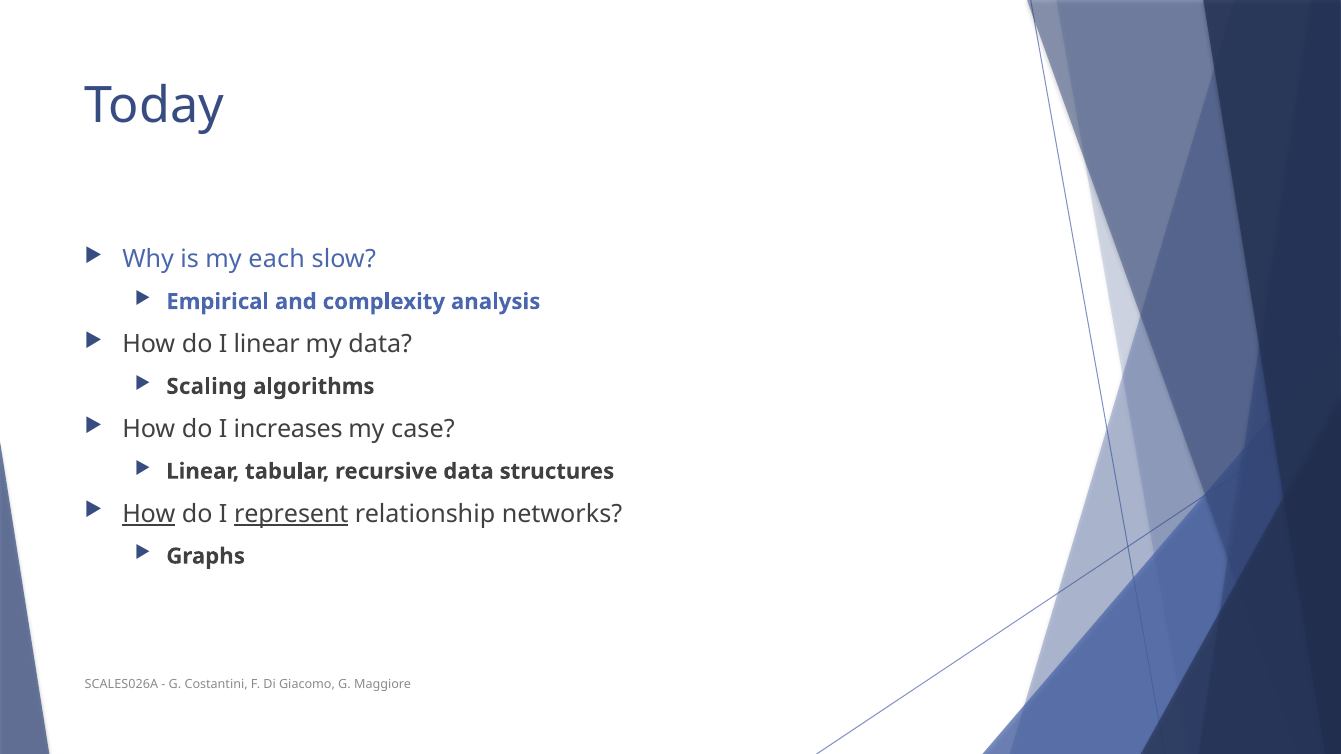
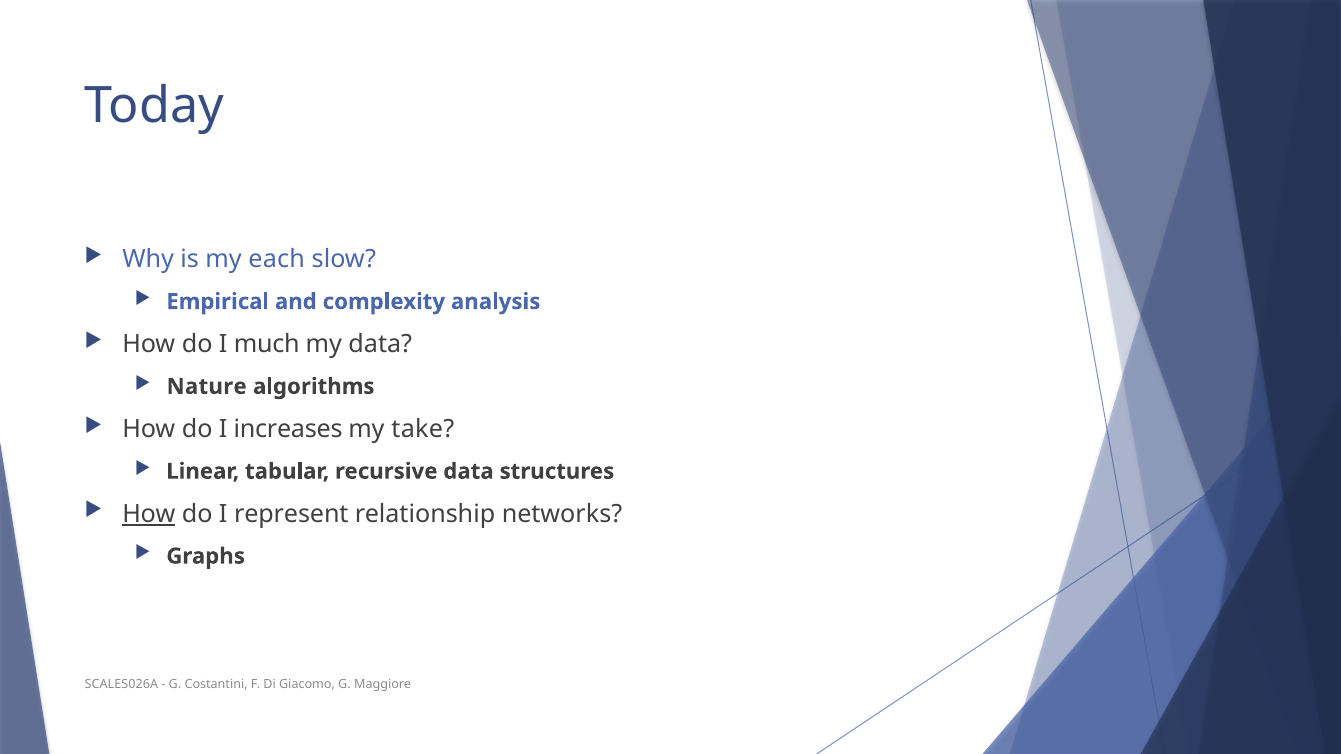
I linear: linear -> much
Scaling: Scaling -> Nature
case: case -> take
represent underline: present -> none
